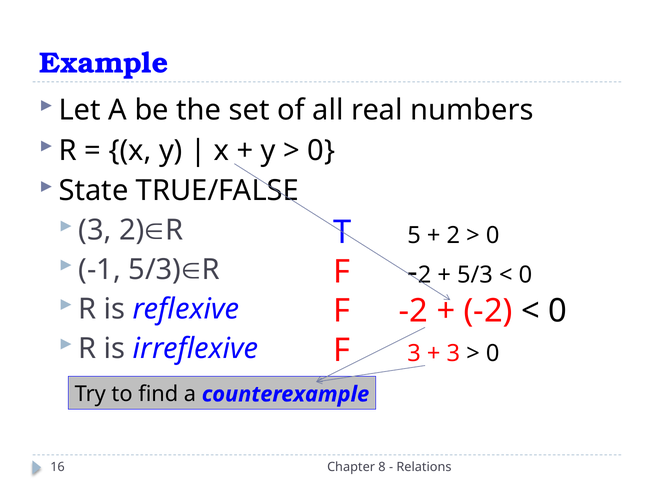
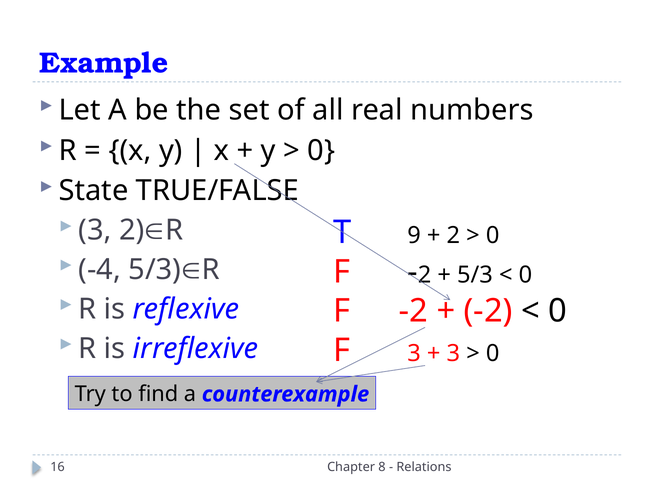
5: 5 -> 9
-1: -1 -> -4
